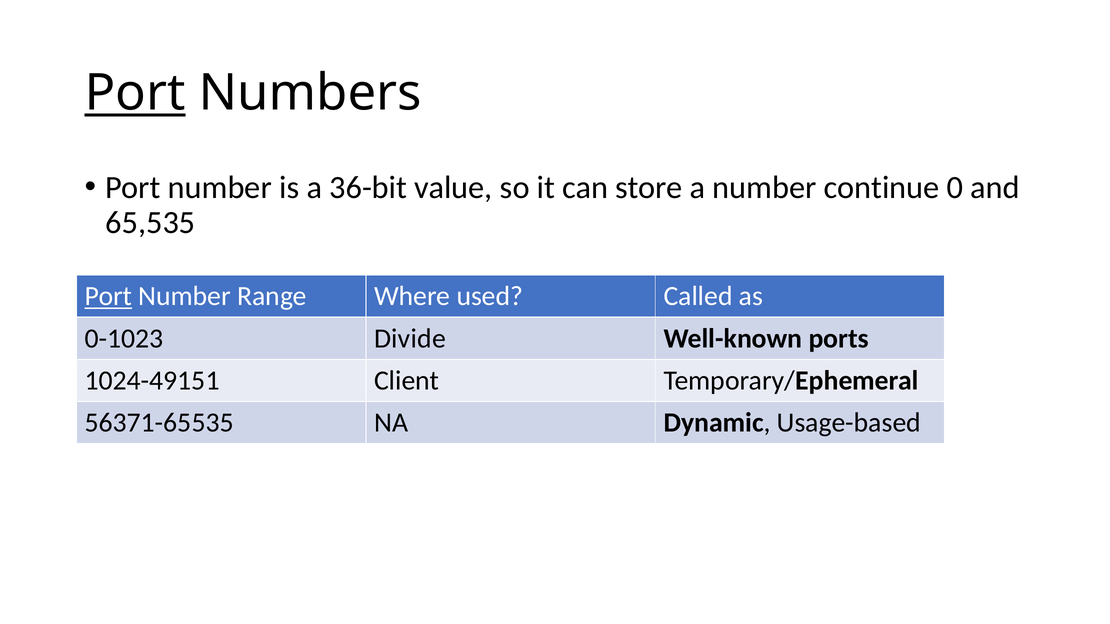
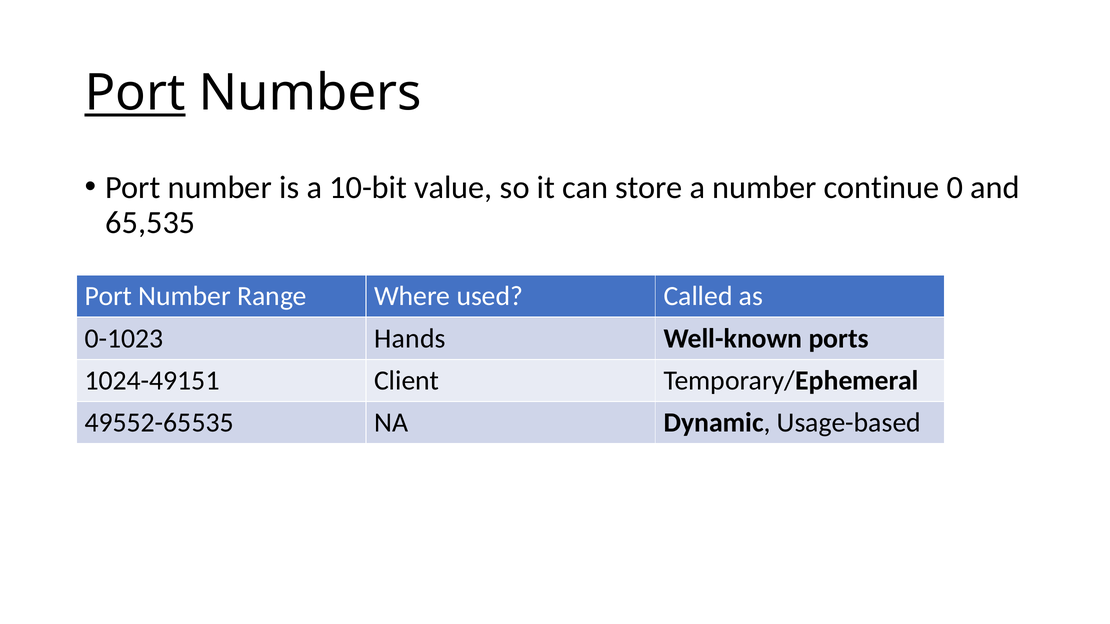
36-bit: 36-bit -> 10-bit
Port at (108, 296) underline: present -> none
Divide: Divide -> Hands
56371-65535: 56371-65535 -> 49552-65535
